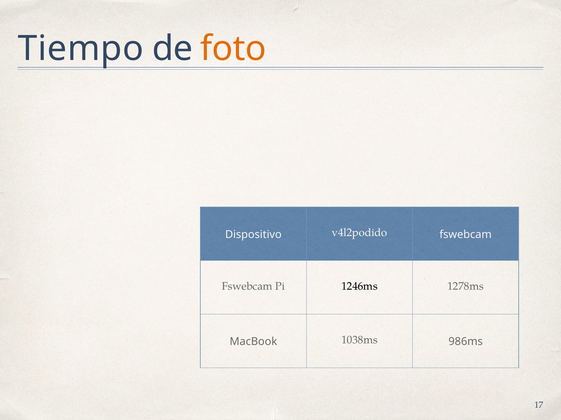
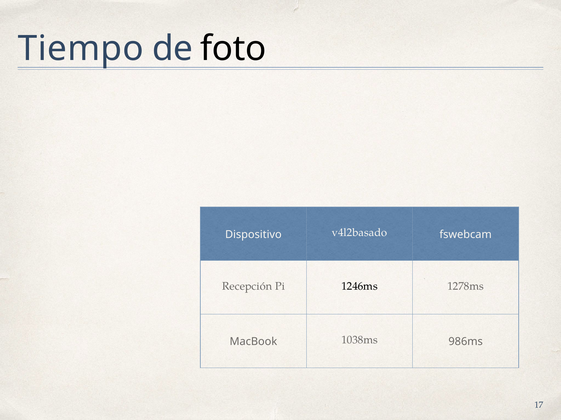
foto colour: orange -> black
v4l2podido: v4l2podido -> v4l2basado
Fswebcam at (247, 287): Fswebcam -> Recepción
